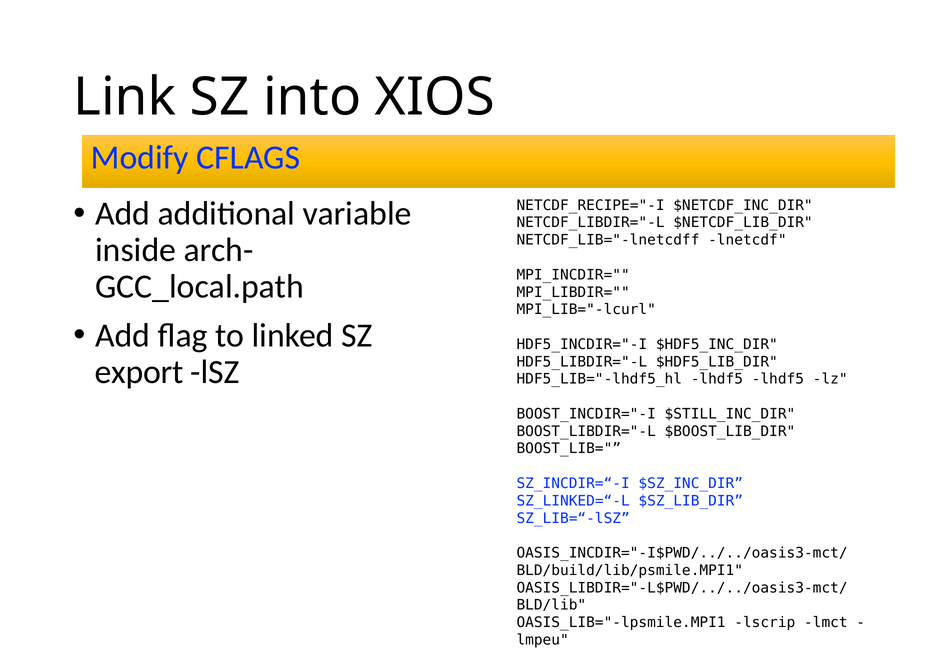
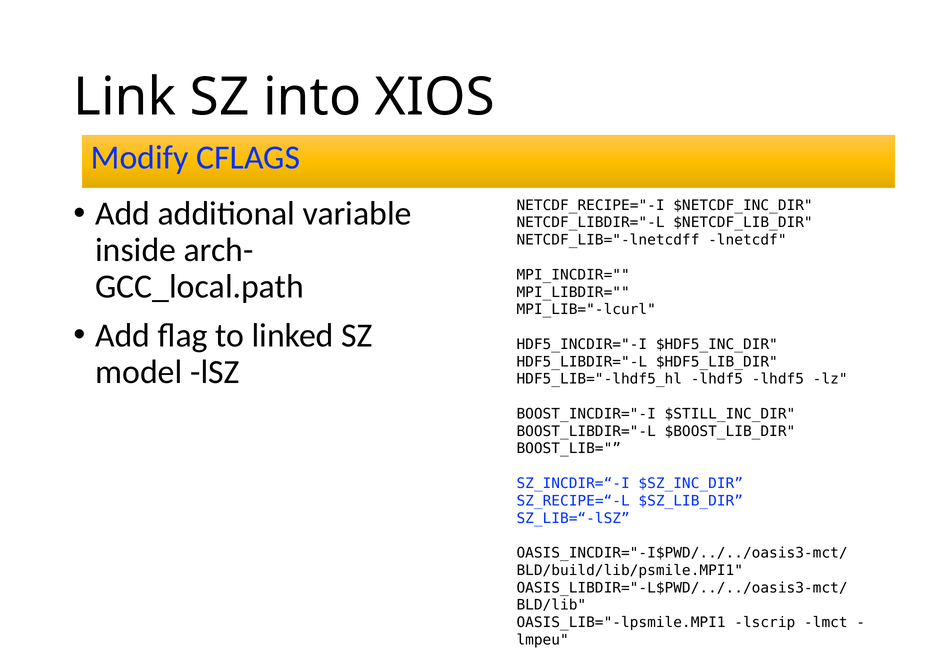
export: export -> model
SZ_LINKED=“-L: SZ_LINKED=“-L -> SZ_RECIPE=“-L
